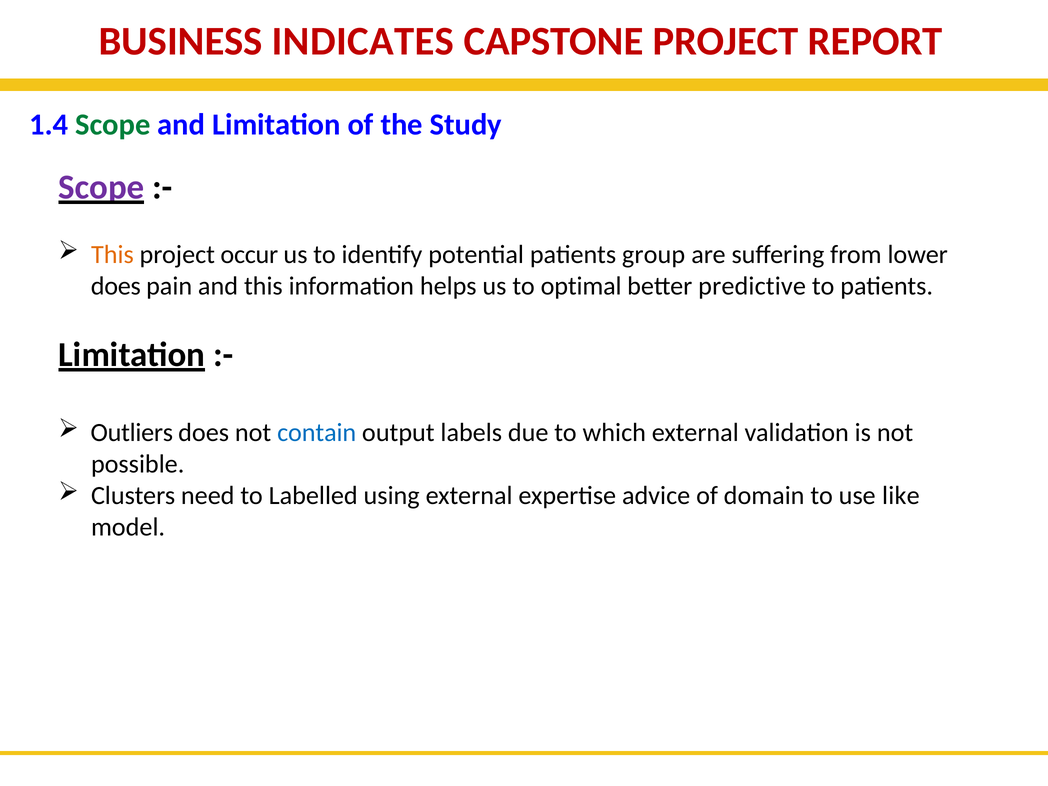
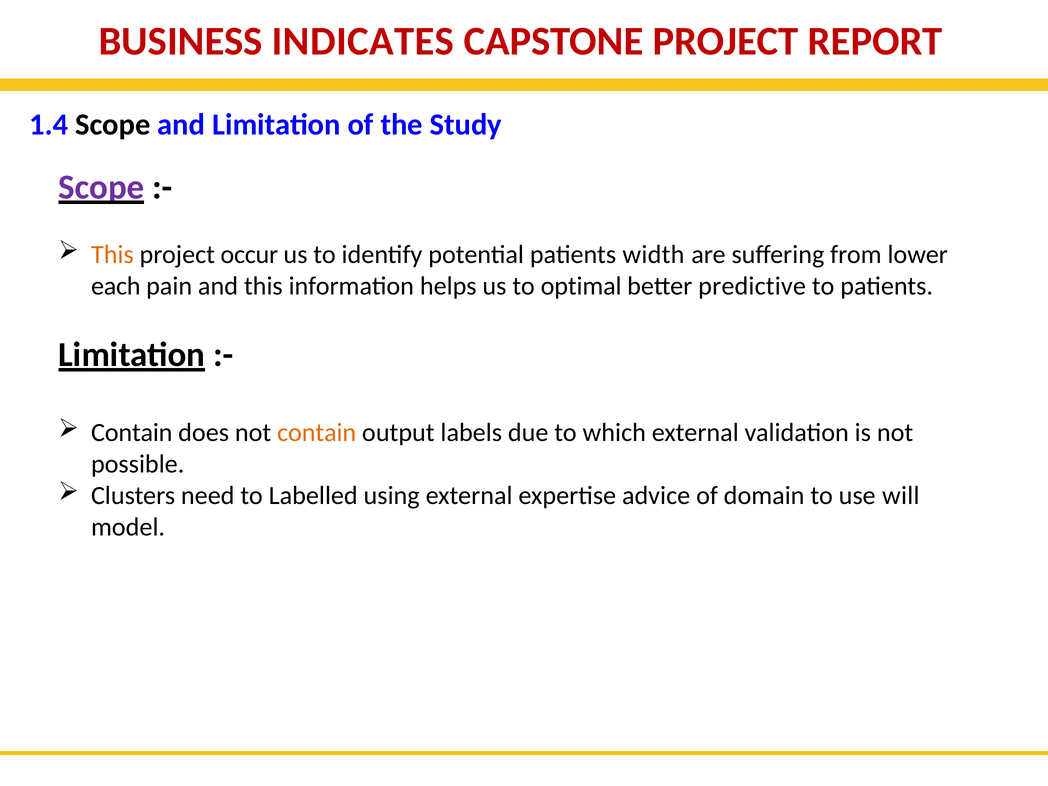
Scope at (113, 125) colour: green -> black
group: group -> width
does at (116, 286): does -> each
Outliers at (132, 433): Outliers -> Contain
contain at (317, 433) colour: blue -> orange
like: like -> will
